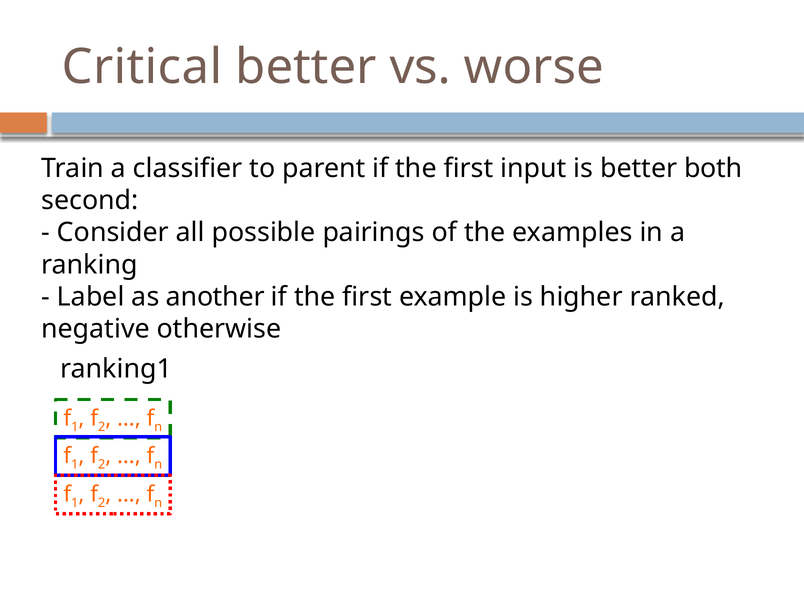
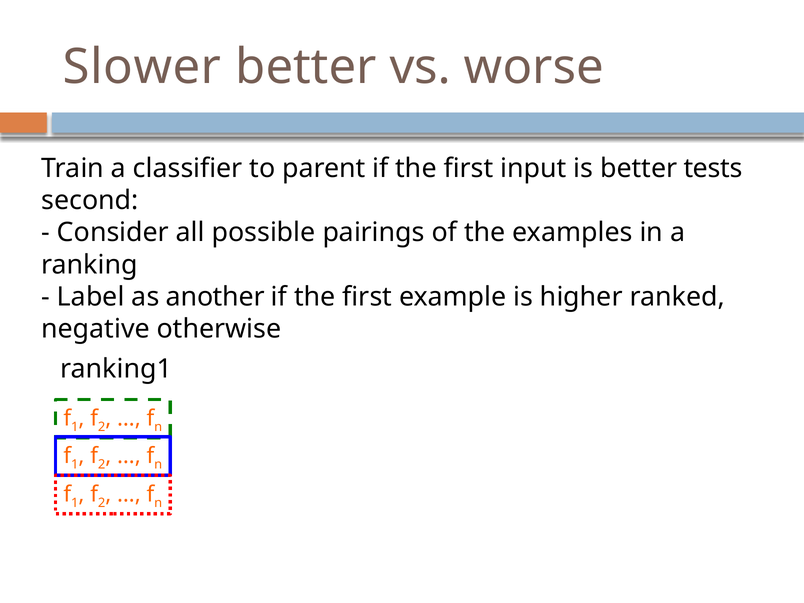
Critical: Critical -> Slower
both: both -> tests
